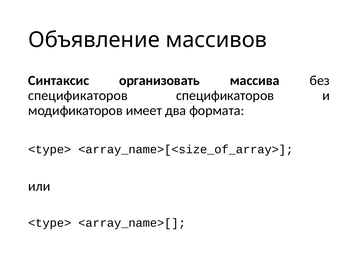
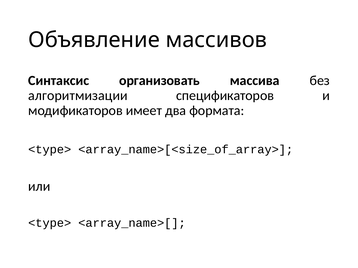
спецификаторов at (78, 96): спецификаторов -> алгоритмизации
